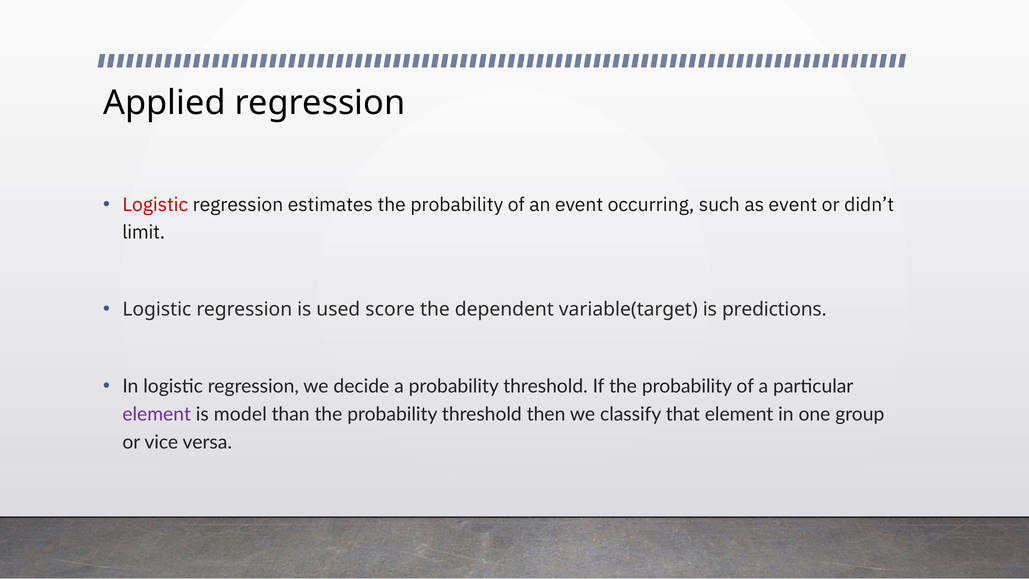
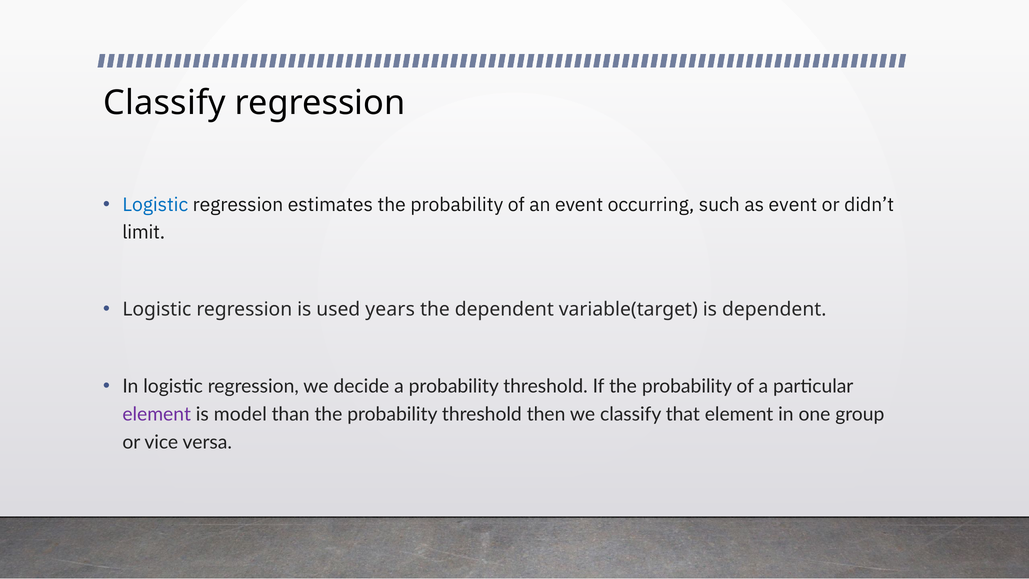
Applied at (164, 103): Applied -> Classify
Logistic at (155, 205) colour: red -> blue
score: score -> years
is predictions: predictions -> dependent
